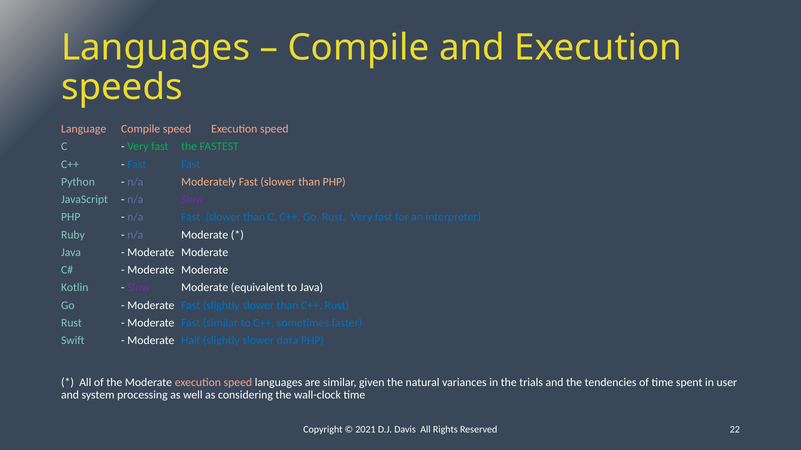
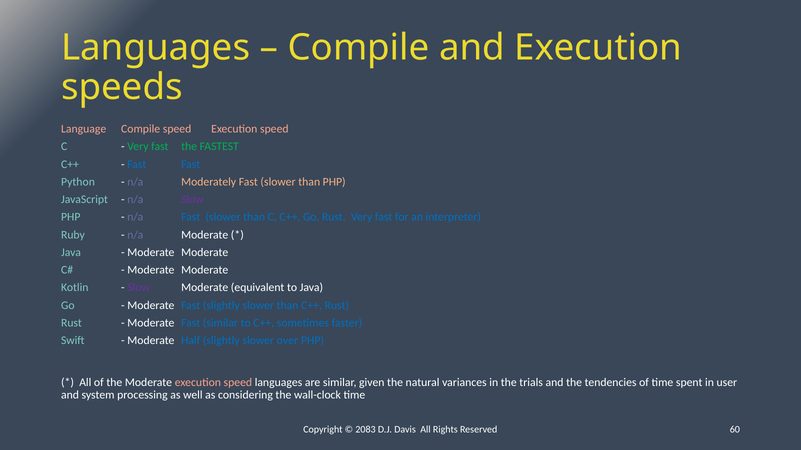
data: data -> over
2021: 2021 -> 2083
22: 22 -> 60
